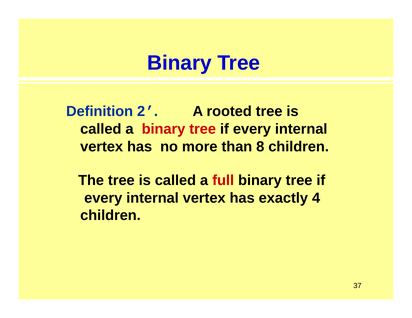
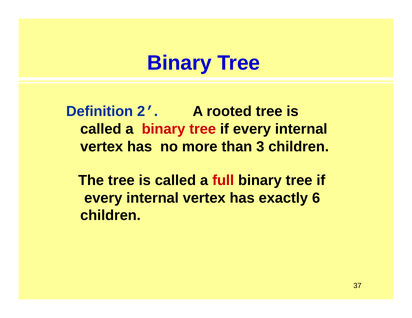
8: 8 -> 3
4: 4 -> 6
